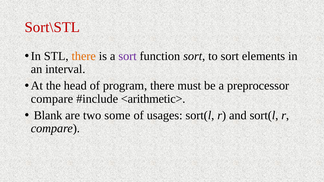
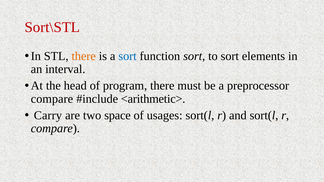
sort at (128, 56) colour: purple -> blue
Blank: Blank -> Carry
some: some -> space
